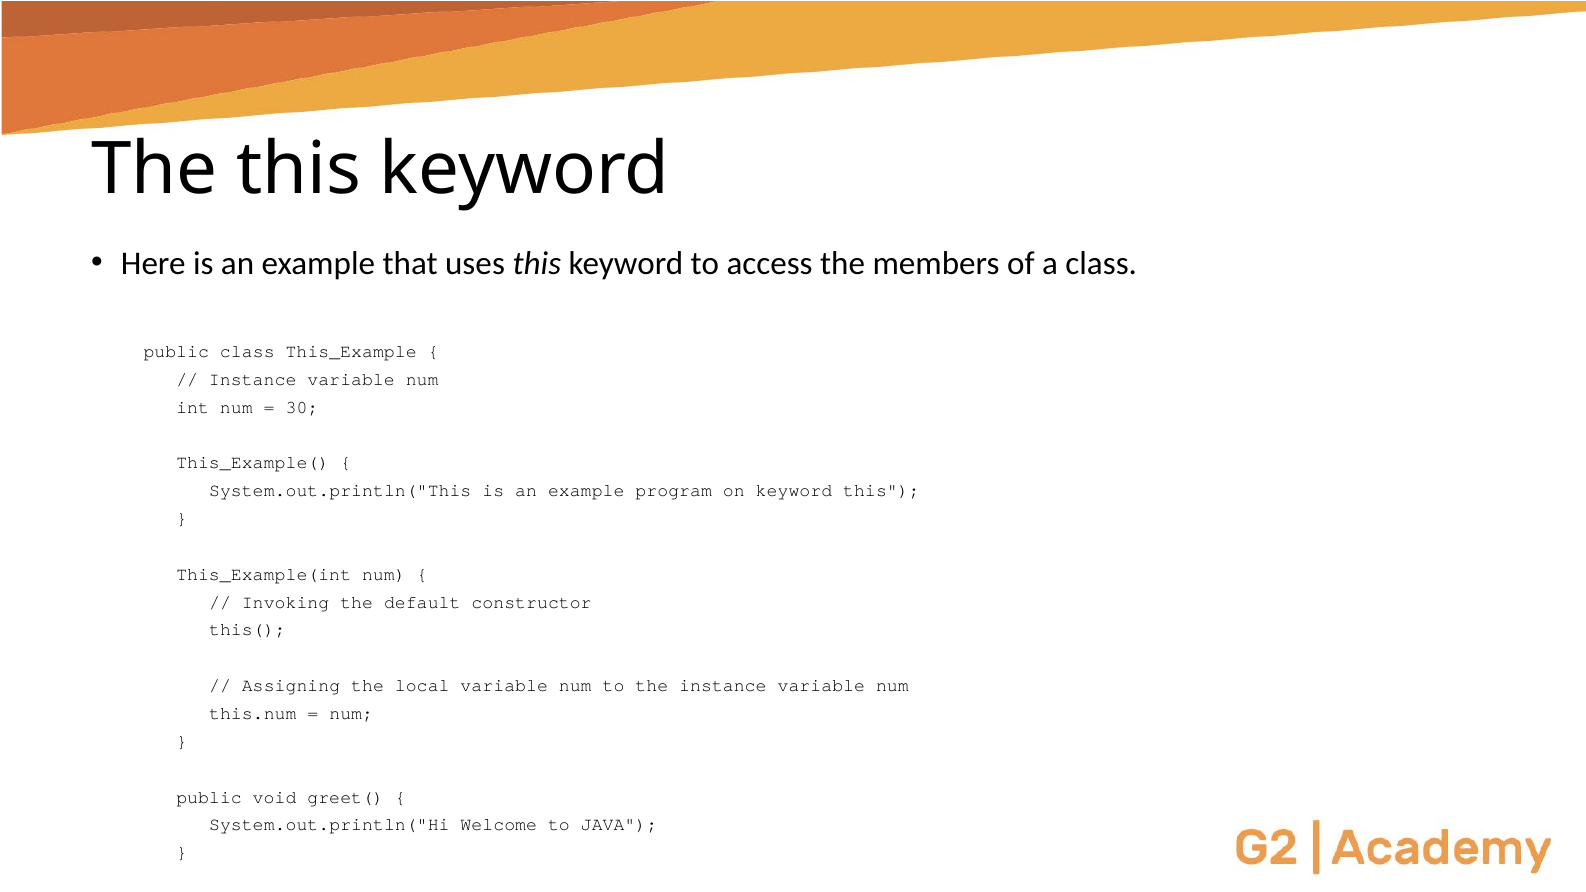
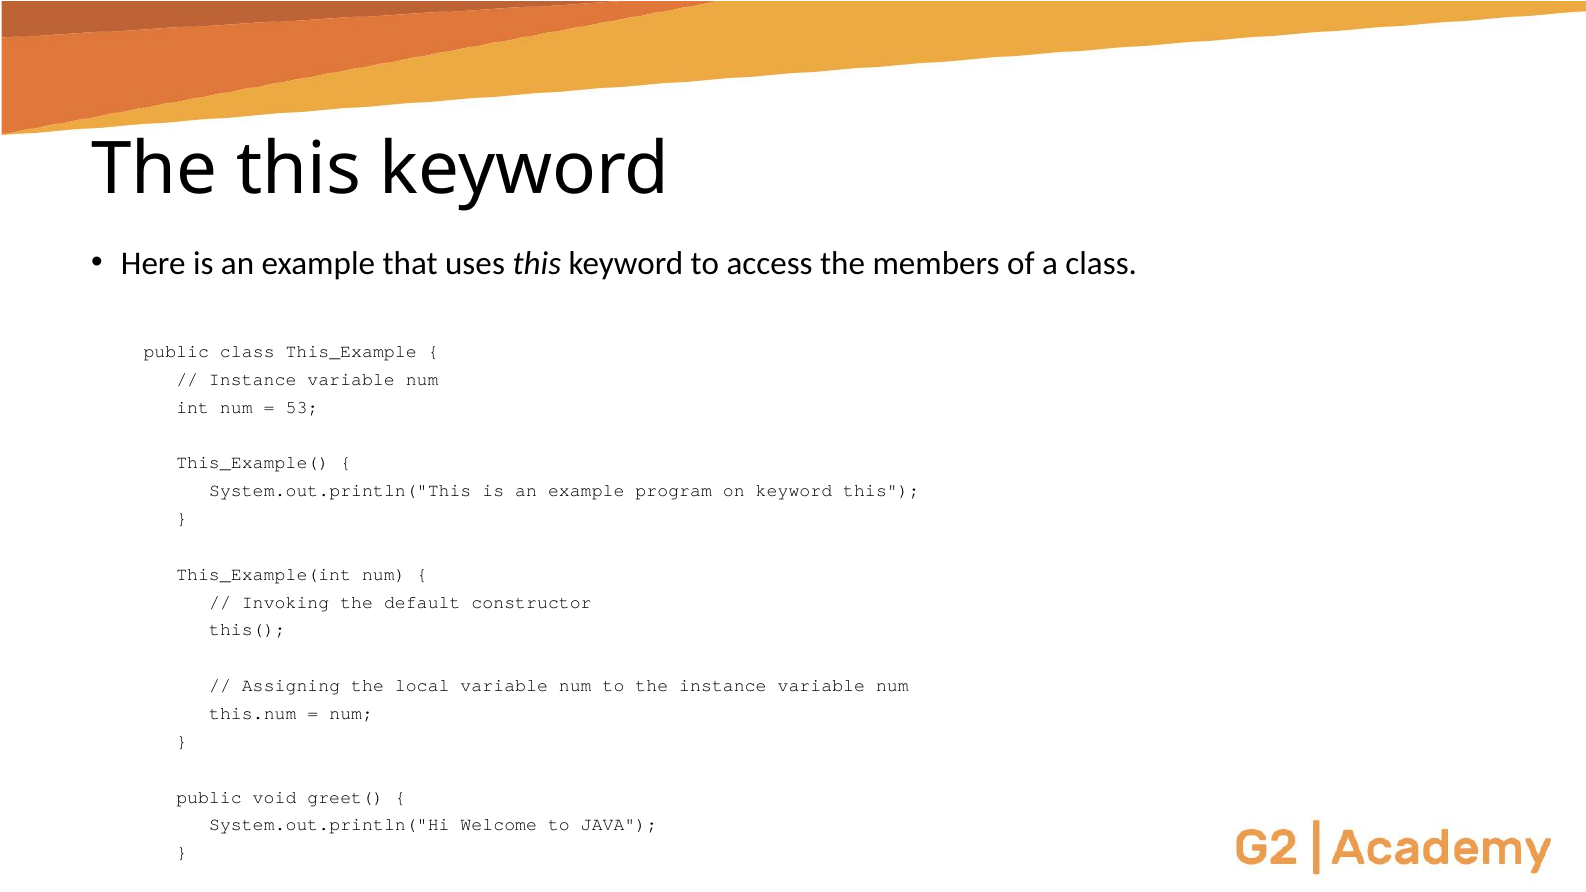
30: 30 -> 53
